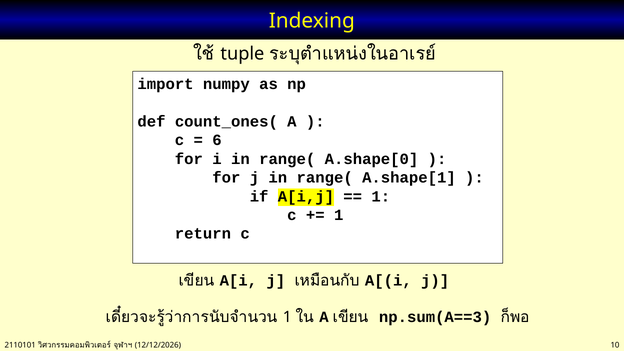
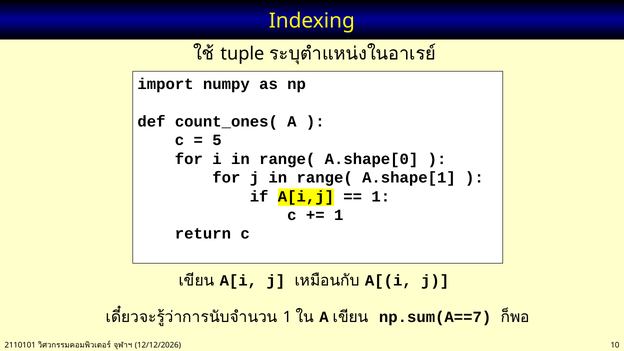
6: 6 -> 5
np.sum(A==3: np.sum(A==3 -> np.sum(A==7
